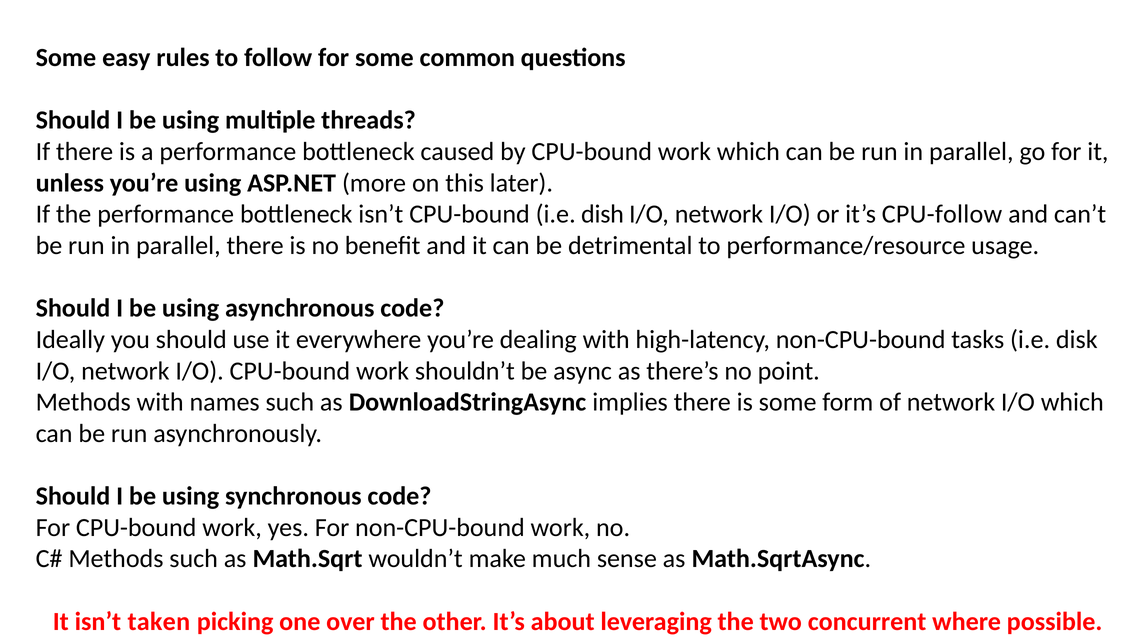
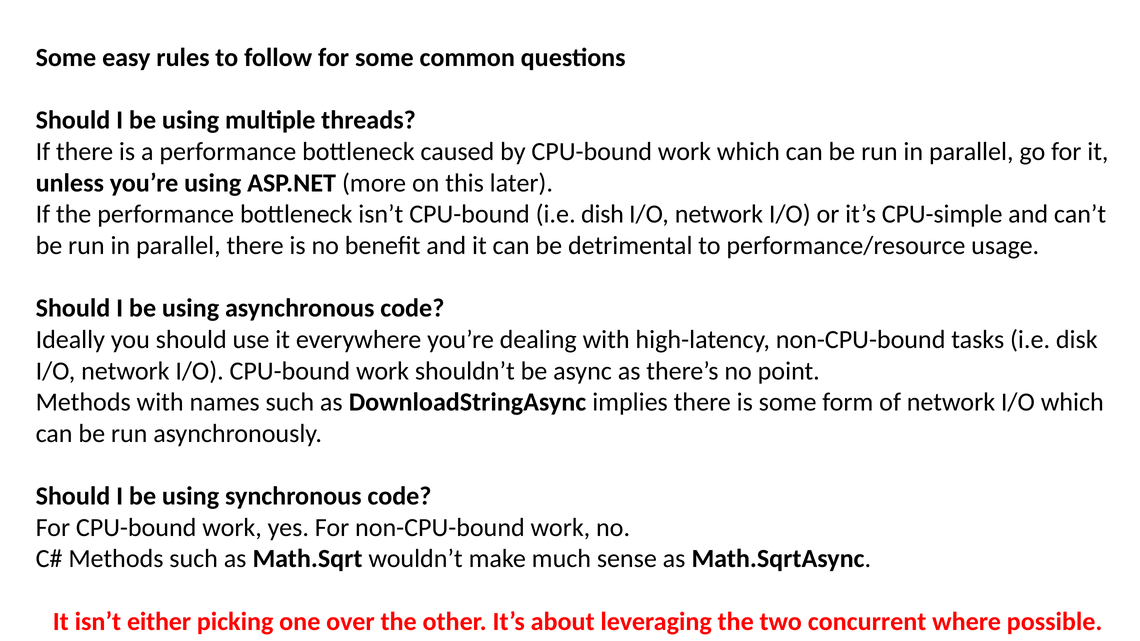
CPU-follow: CPU-follow -> CPU-simple
taken: taken -> either
